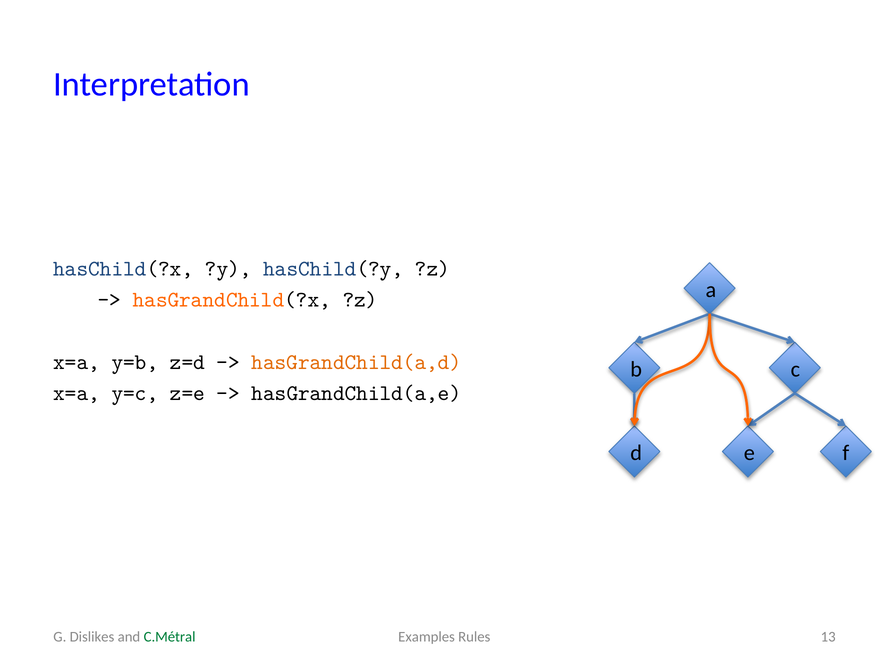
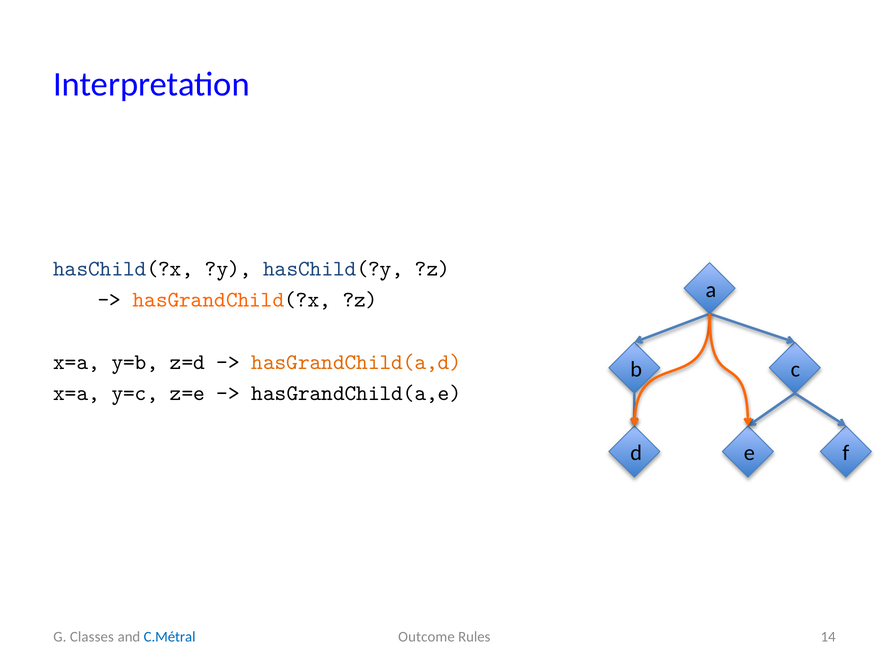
Examples: Examples -> Outcome
13: 13 -> 14
Dislikes: Dislikes -> Classes
C.Métral colour: green -> blue
